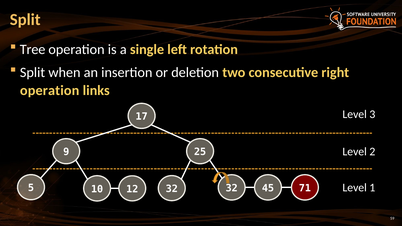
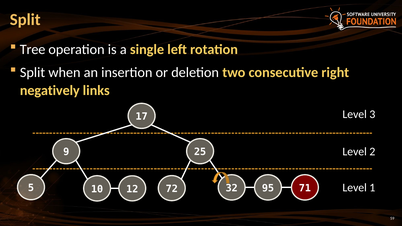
operation at (50, 90): operation -> negatively
12 32: 32 -> 72
45: 45 -> 95
